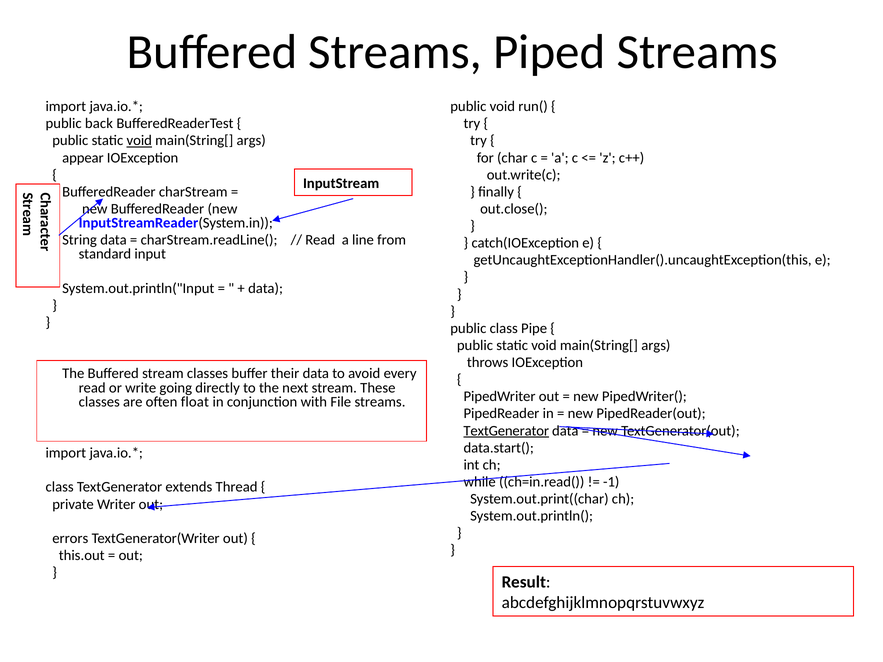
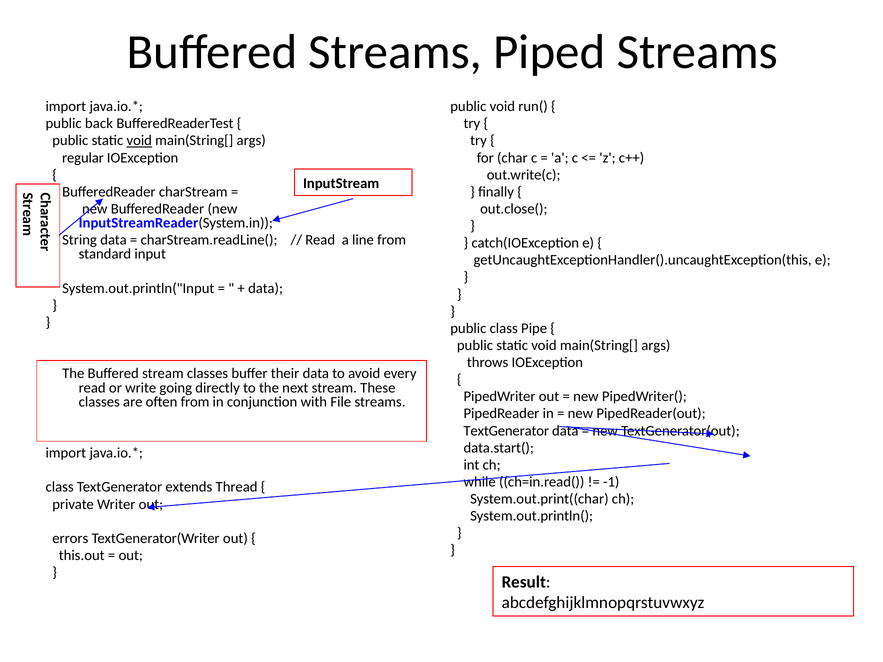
appear: appear -> regular
often float: float -> from
TextGenerator at (506, 431) underline: present -> none
